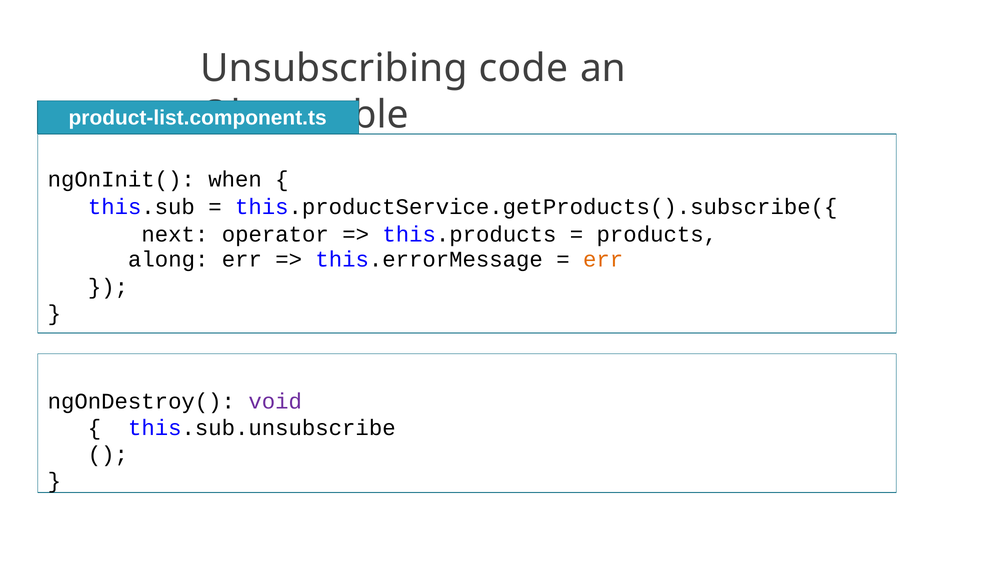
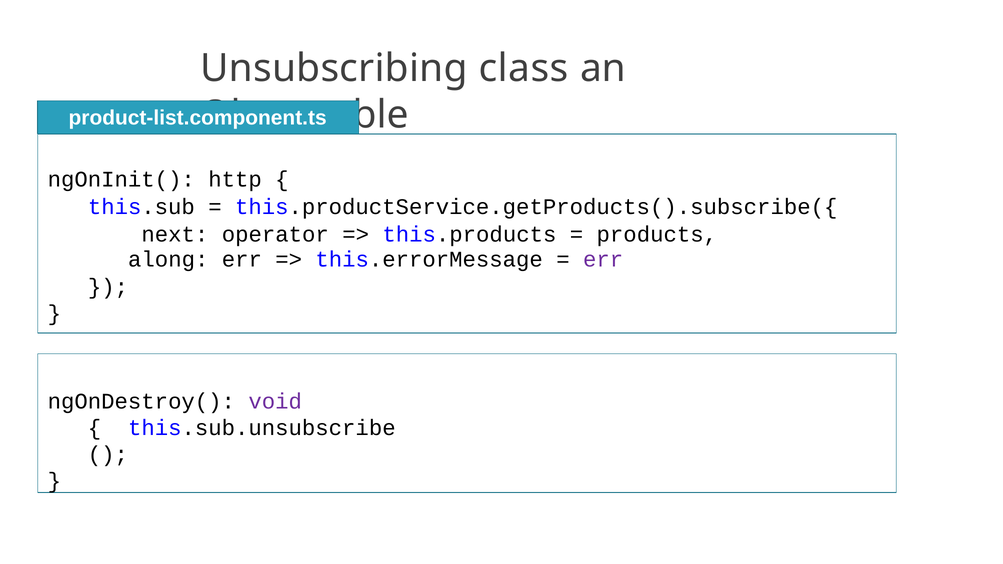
code: code -> class
when: when -> http
err at (603, 260) colour: orange -> purple
